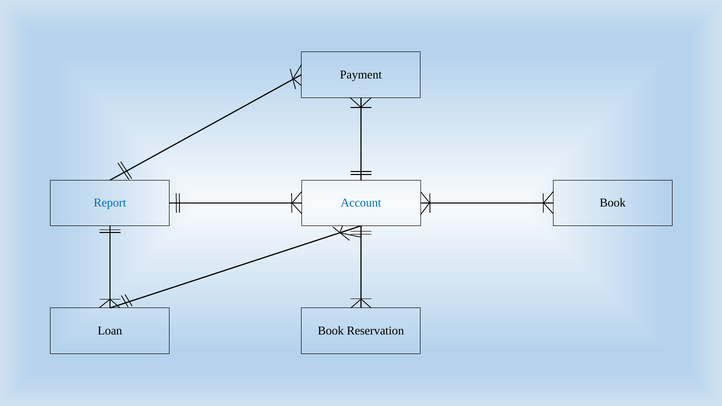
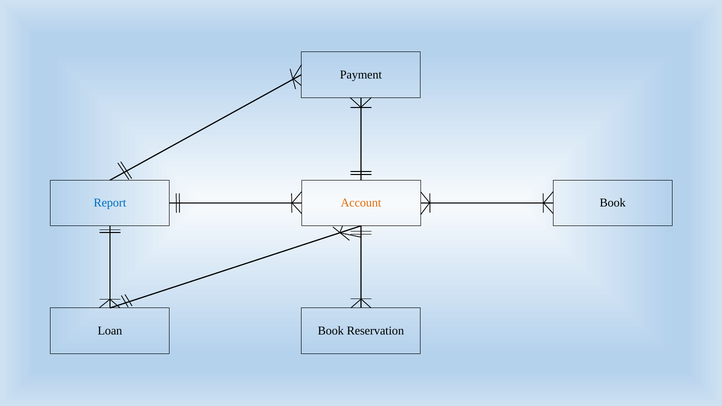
Account colour: blue -> orange
